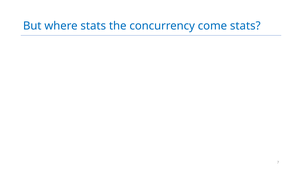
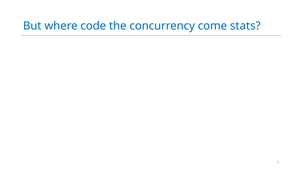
where stats: stats -> code
